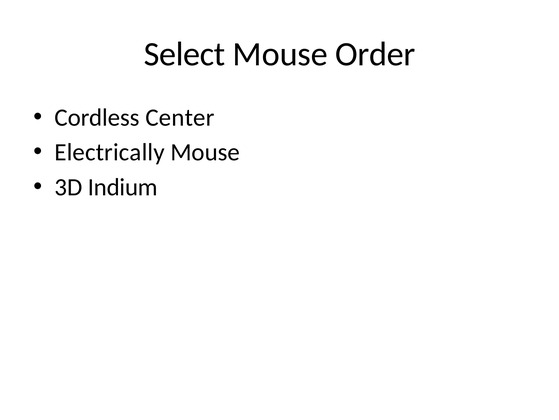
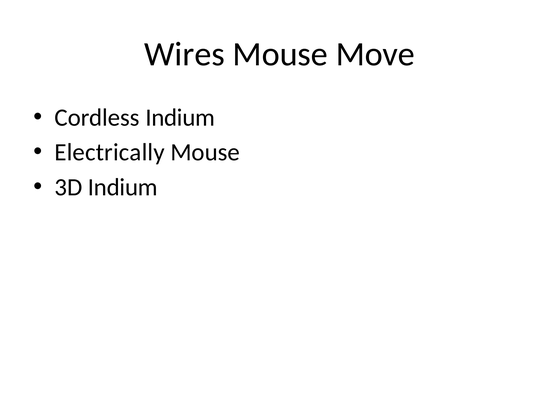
Select: Select -> Wires
Order: Order -> Move
Cordless Center: Center -> Indium
